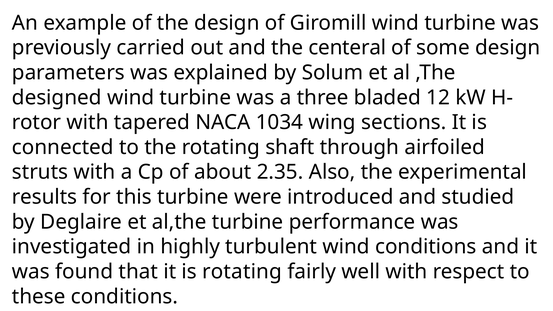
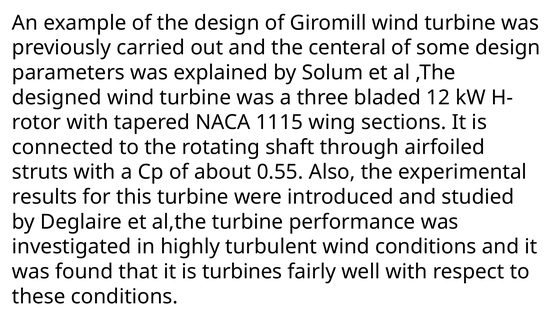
1034: 1034 -> 1115
2.35: 2.35 -> 0.55
is rotating: rotating -> turbines
